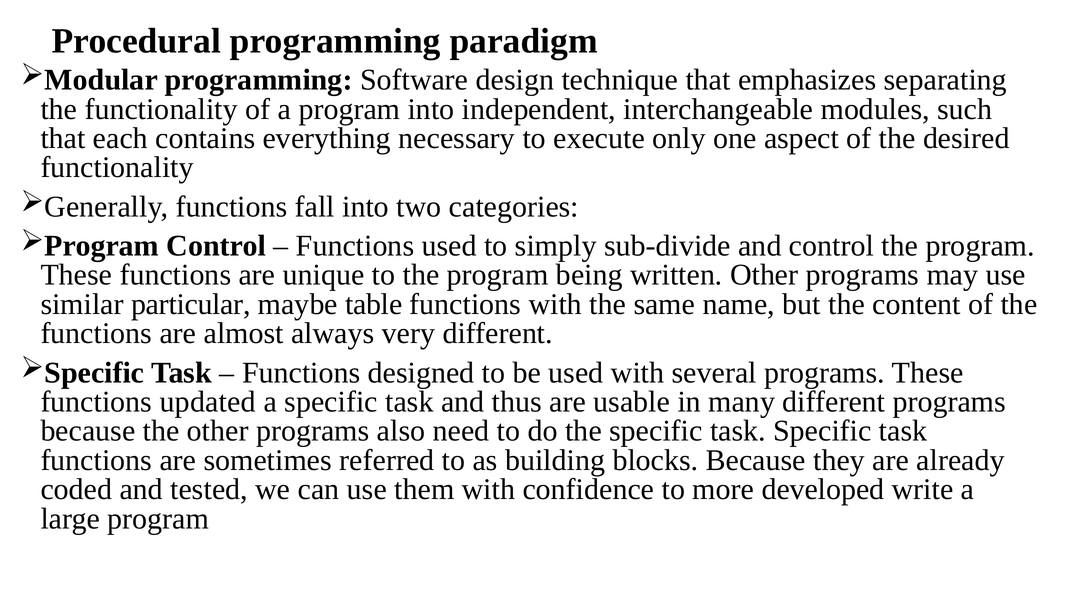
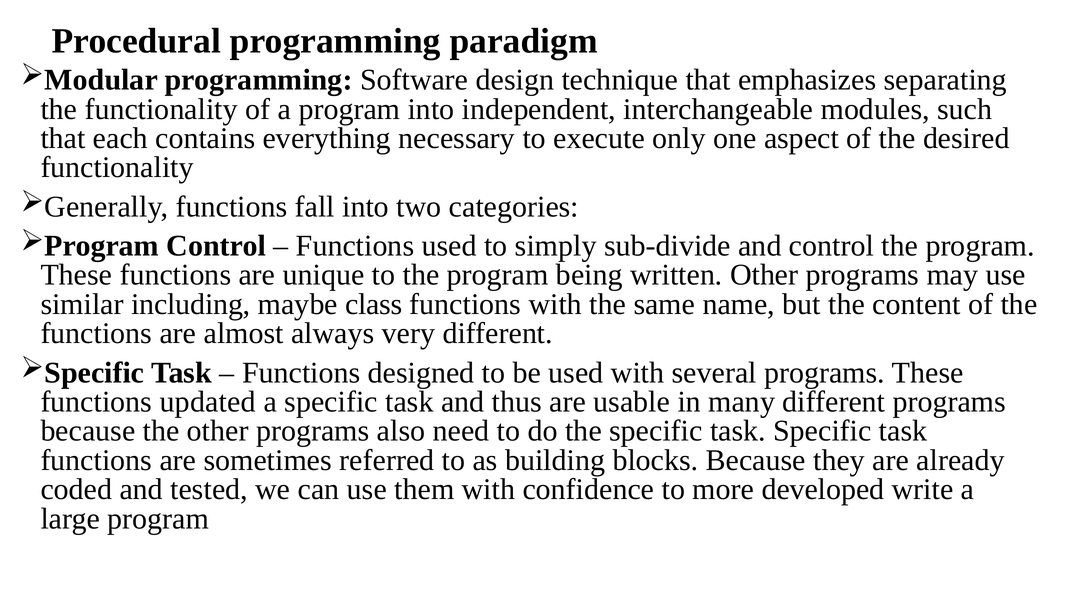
particular: particular -> including
table: table -> class
